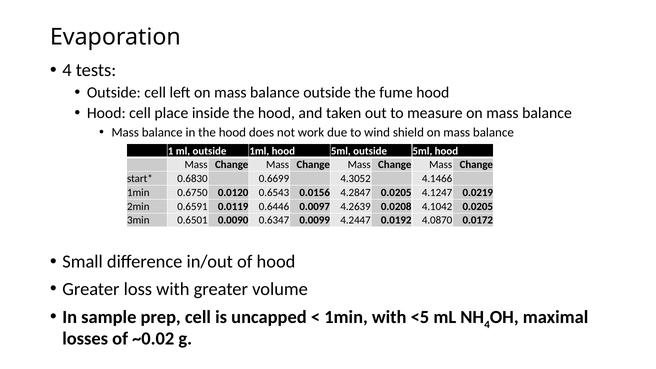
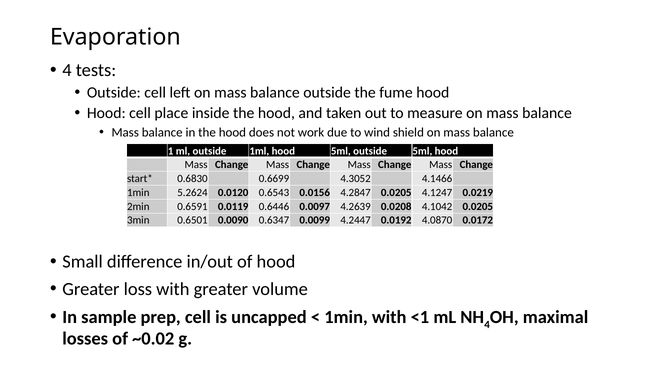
0.6750: 0.6750 -> 5.2624
<5: <5 -> <1
